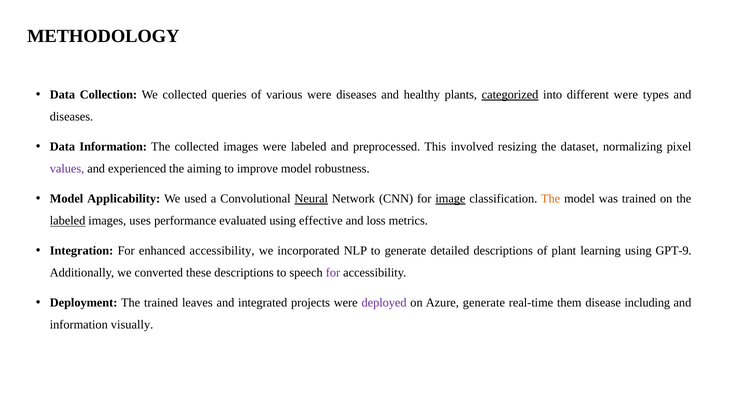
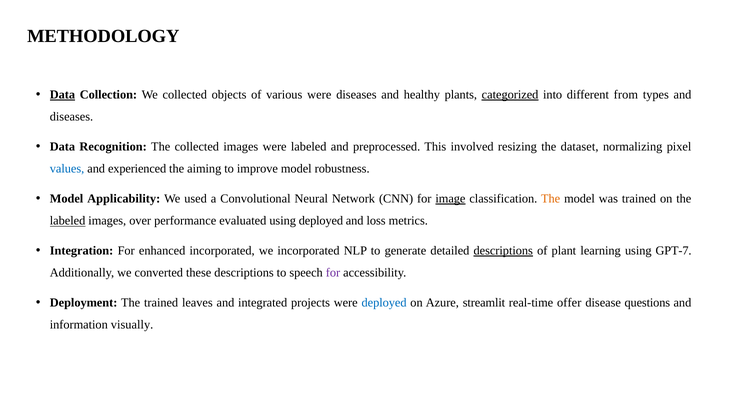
Data at (62, 95) underline: none -> present
queries: queries -> objects
different were: were -> from
Data Information: Information -> Recognition
values colour: purple -> blue
Neural underline: present -> none
uses: uses -> over
using effective: effective -> deployed
enhanced accessibility: accessibility -> incorporated
descriptions at (503, 251) underline: none -> present
GPT-9: GPT-9 -> GPT-7
deployed at (384, 303) colour: purple -> blue
Azure generate: generate -> streamlit
them: them -> offer
including: including -> questions
